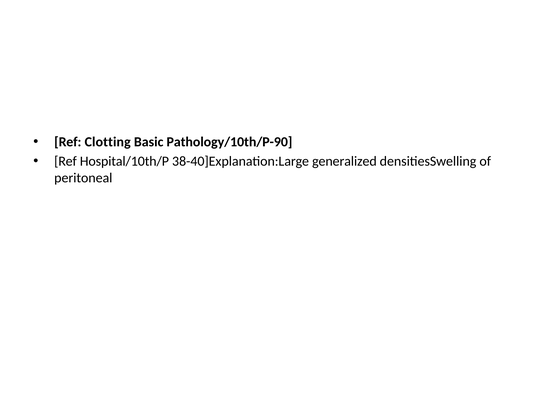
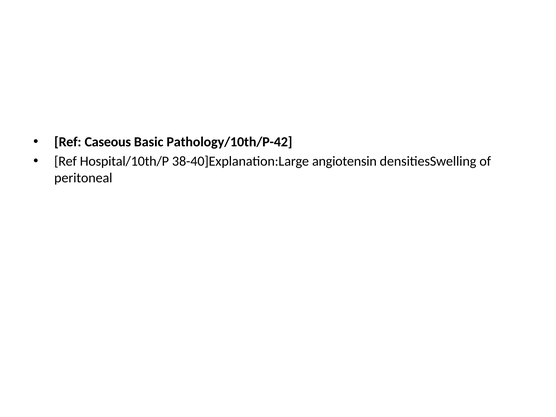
Clotting: Clotting -> Caseous
Pathology/10th/P-90: Pathology/10th/P-90 -> Pathology/10th/P-42
generalized: generalized -> angiotensin
